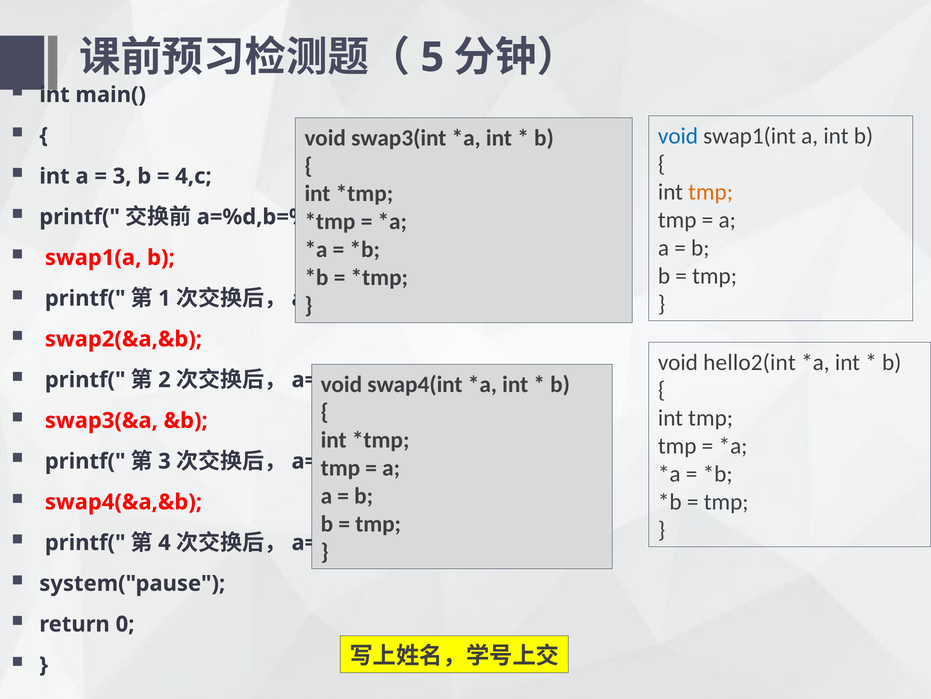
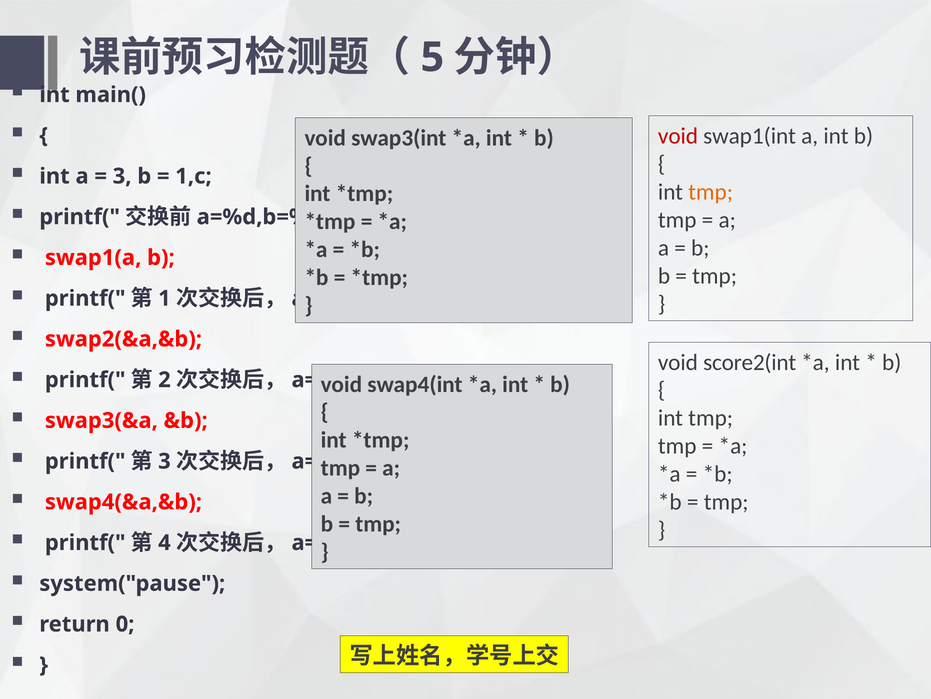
void at (678, 136) colour: blue -> red
4,c: 4,c -> 1,c
hello2(int: hello2(int -> score2(int
